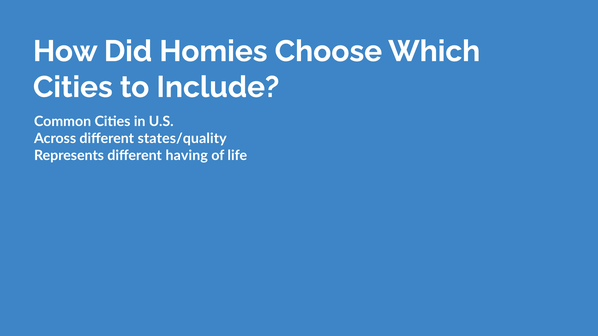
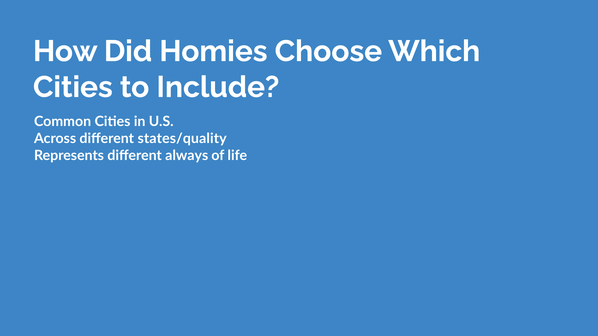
having: having -> always
